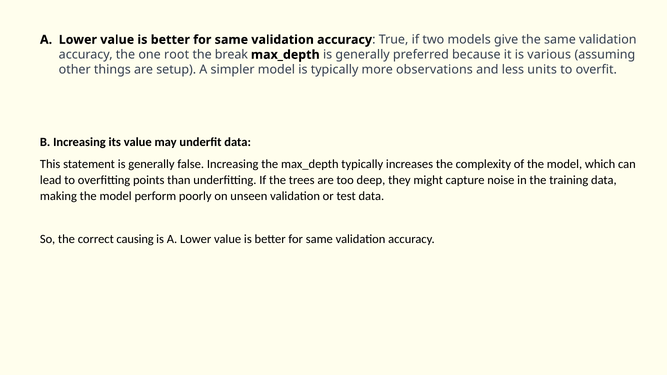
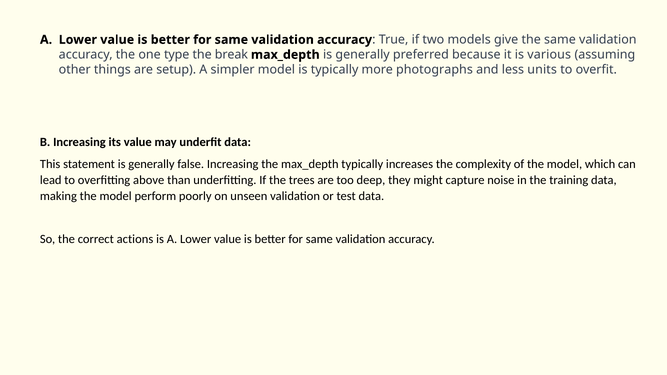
root: root -> type
observations: observations -> photographs
points: points -> above
causing: causing -> actions
